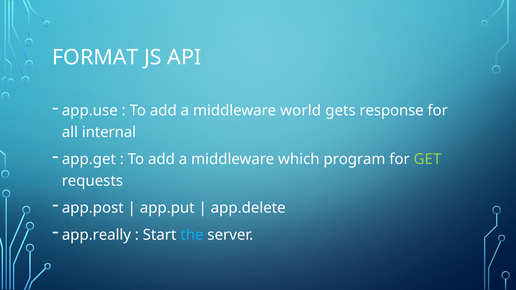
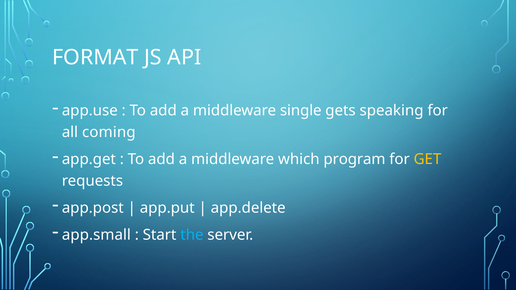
world: world -> single
response: response -> speaking
internal: internal -> coming
GET colour: light green -> yellow
app.really: app.really -> app.small
